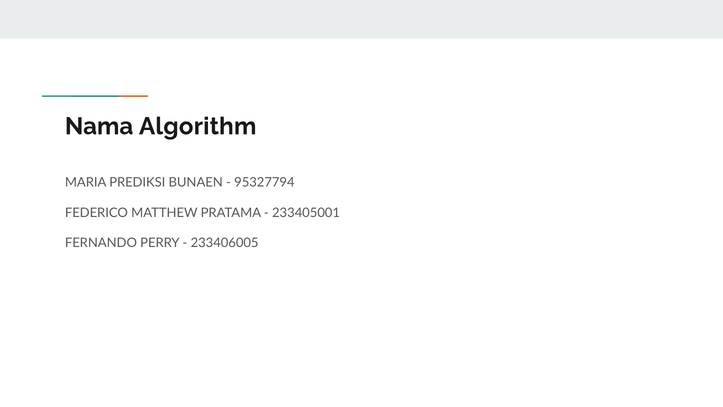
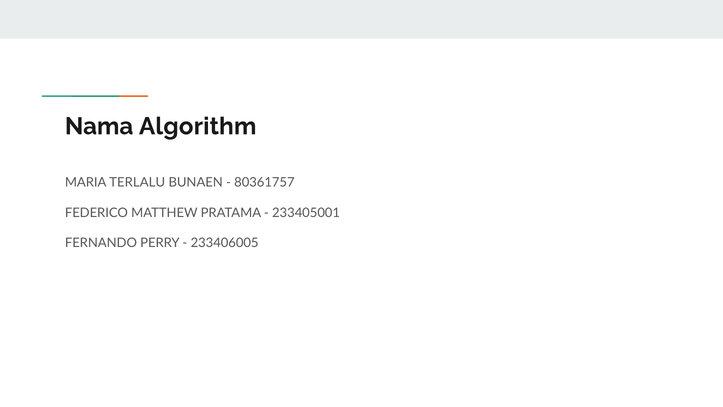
PREDIKSI: PREDIKSI -> TERLALU
95327794: 95327794 -> 80361757
